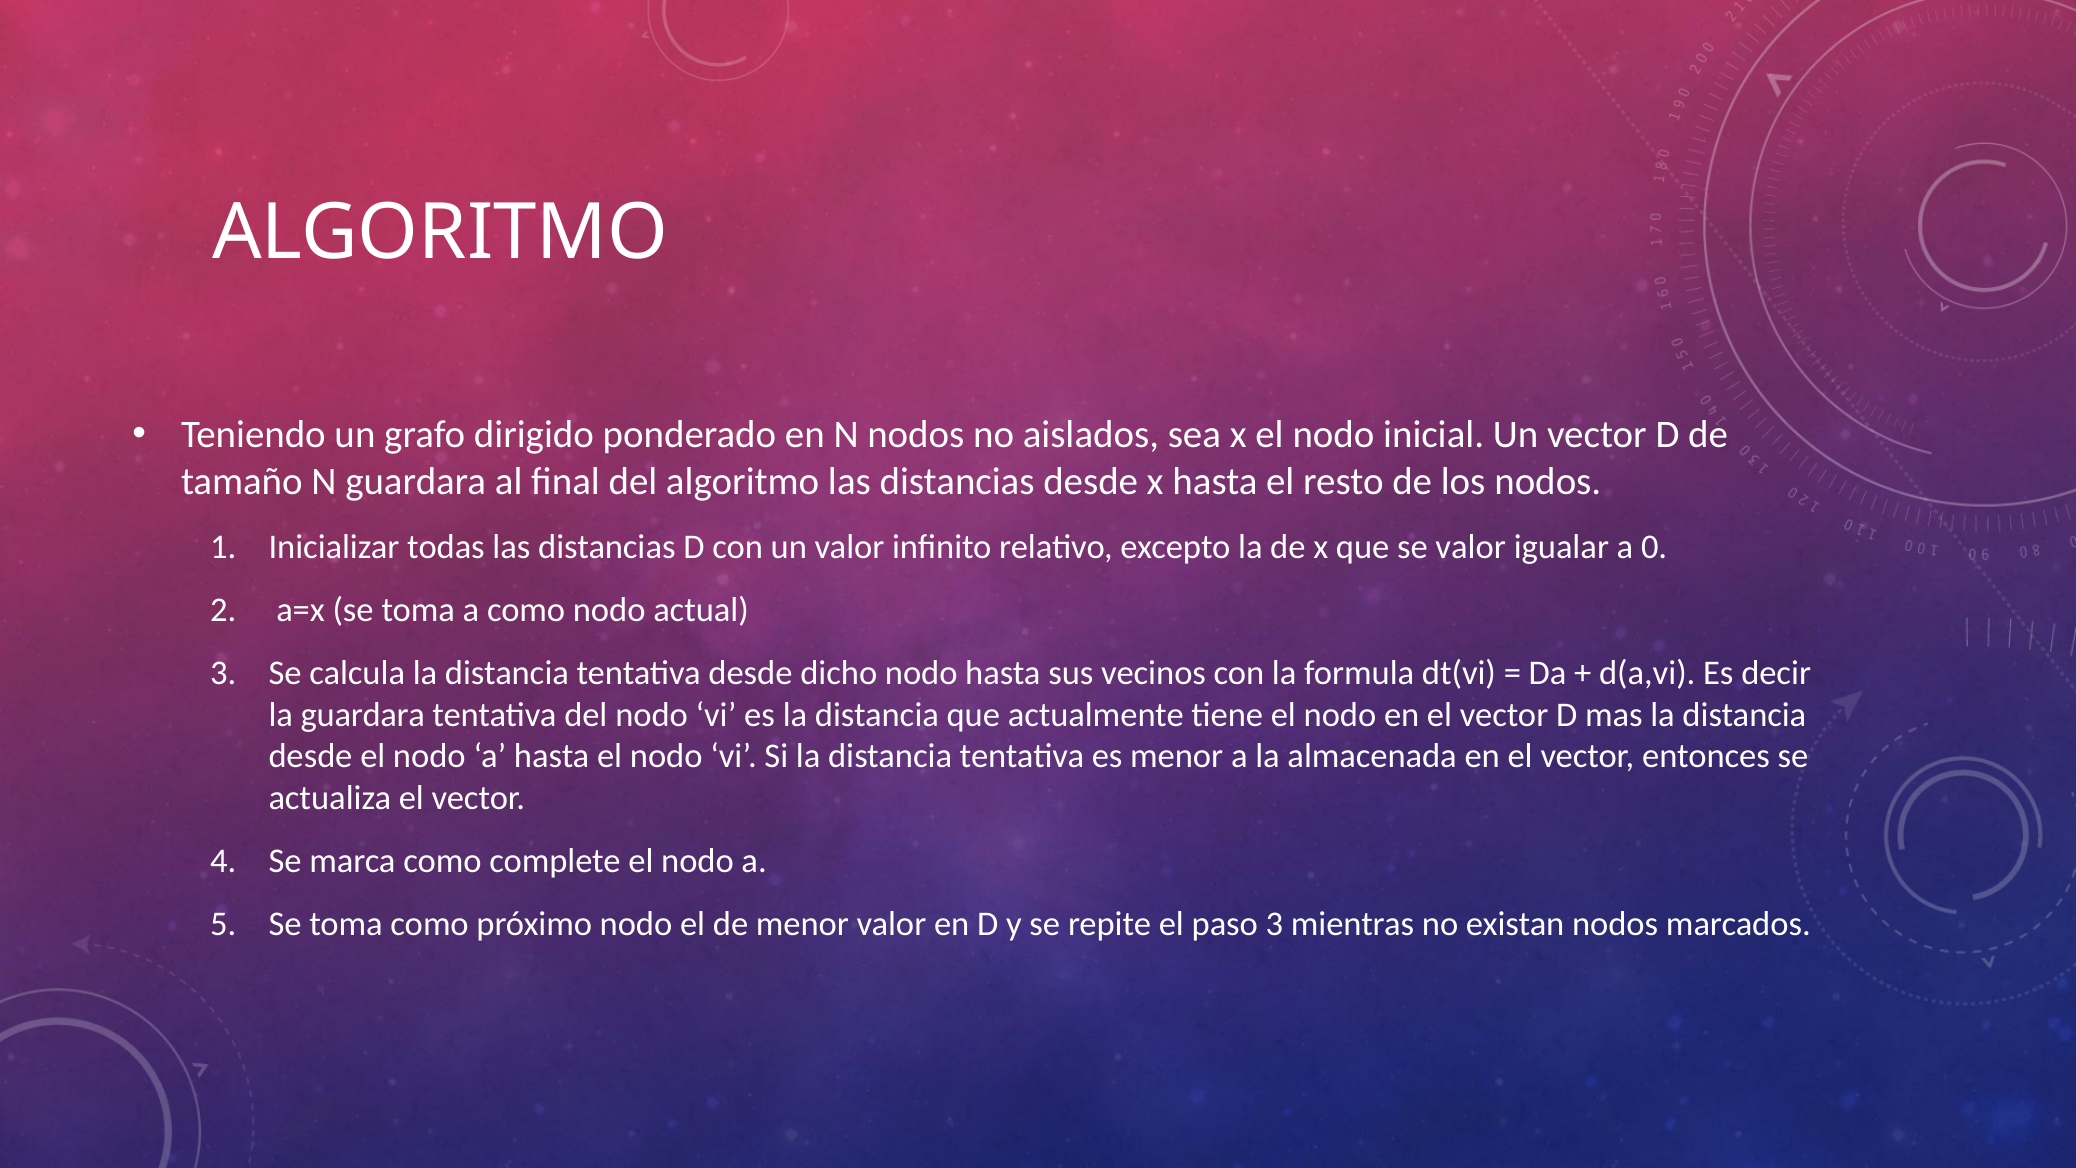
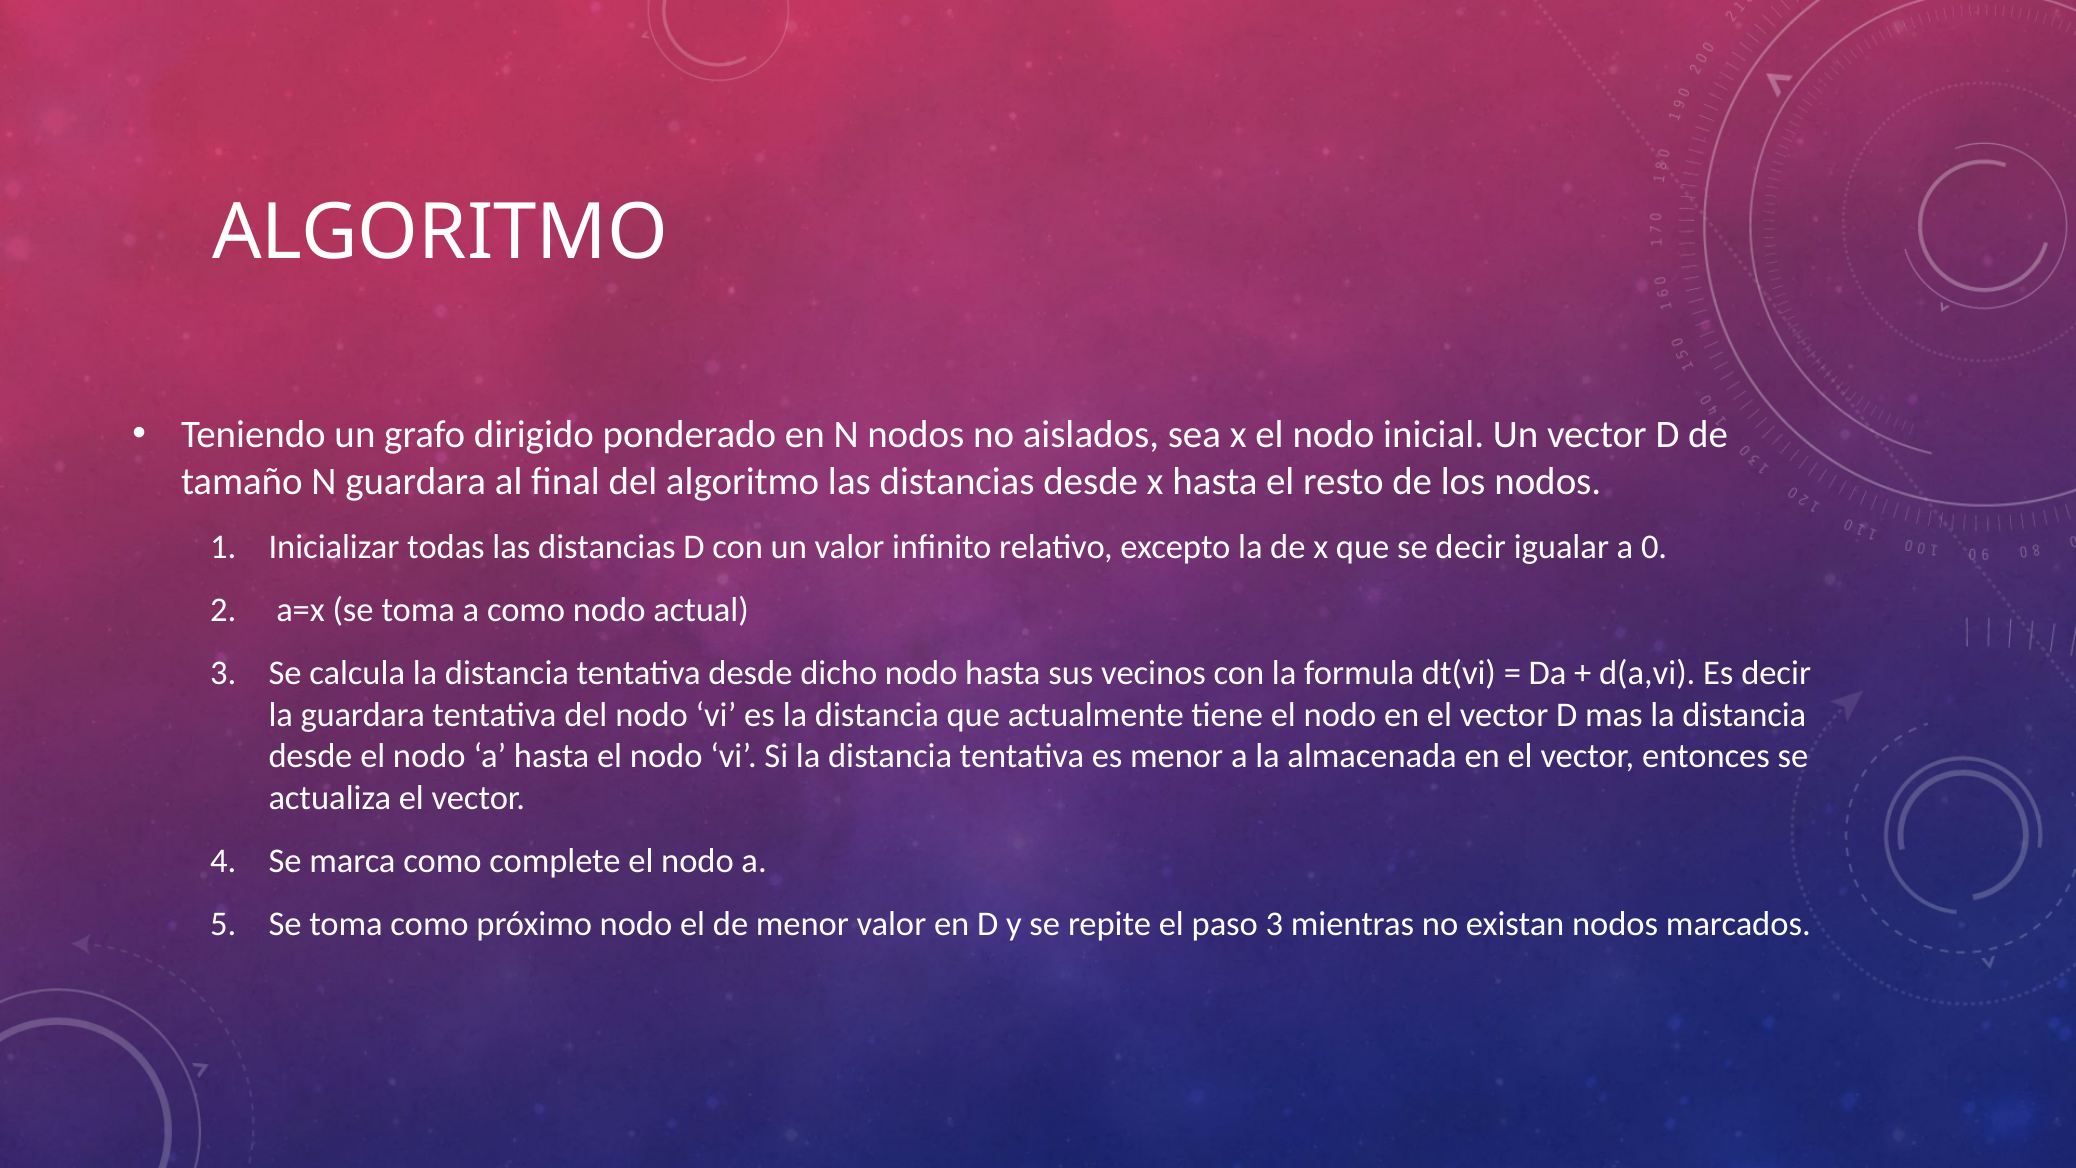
se valor: valor -> decir
